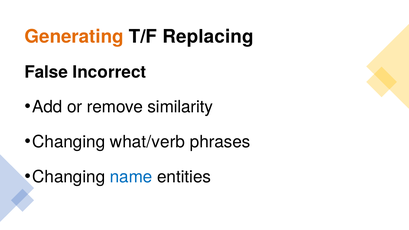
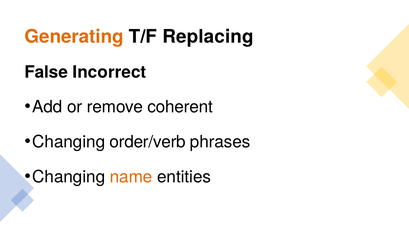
similarity: similarity -> coherent
what/verb: what/verb -> order/verb
name colour: blue -> orange
